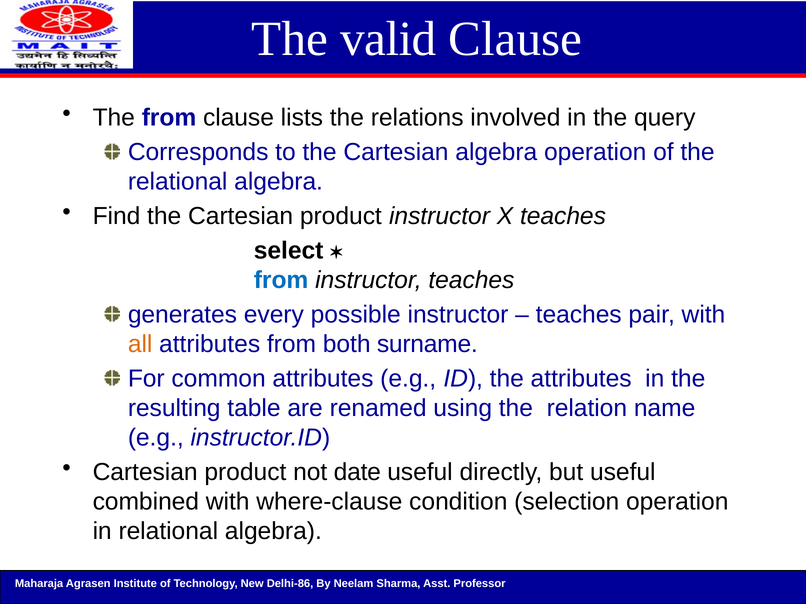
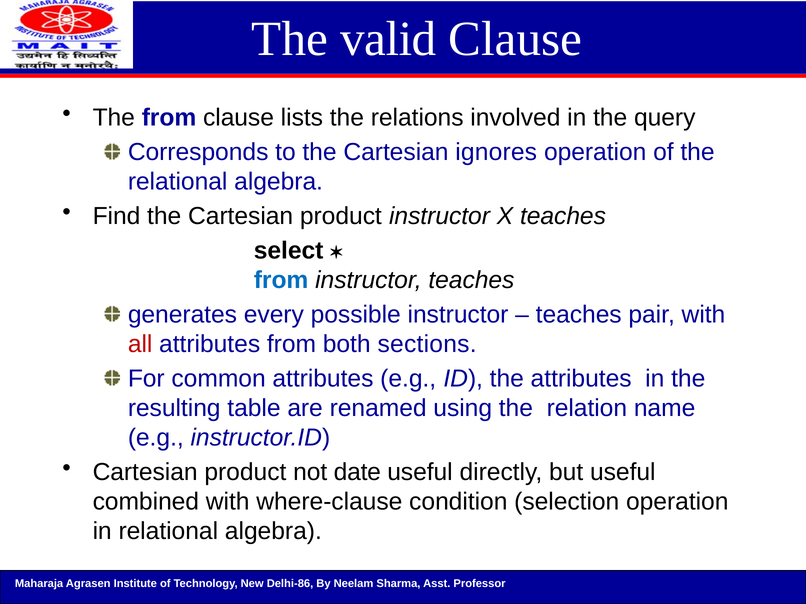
Cartesian algebra: algebra -> ignores
all colour: orange -> red
surname: surname -> sections
